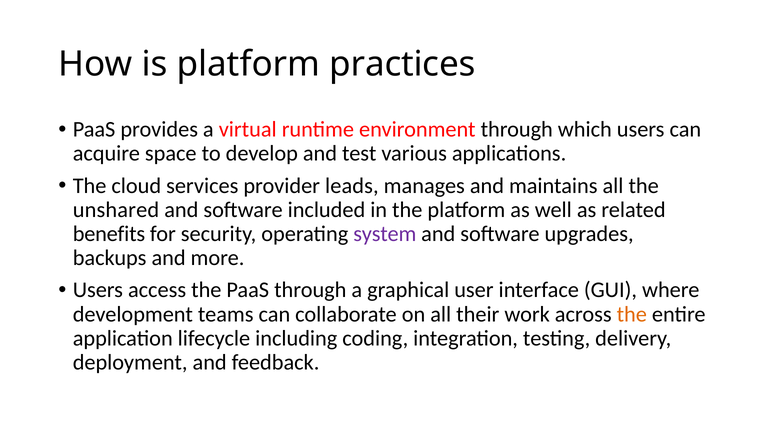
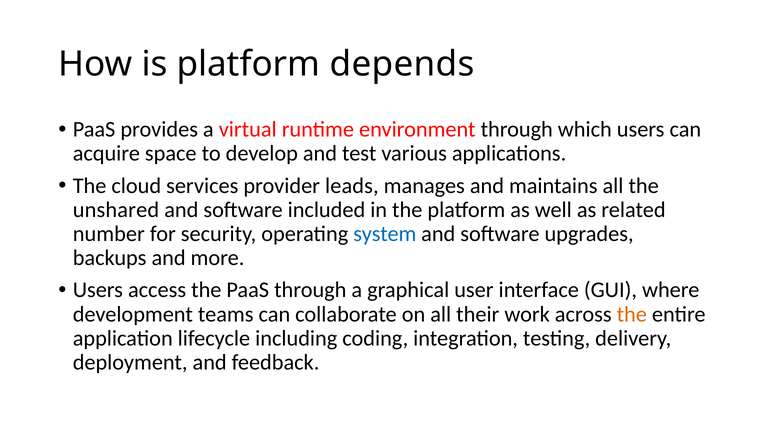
practices: practices -> depends
benefits: benefits -> number
system colour: purple -> blue
